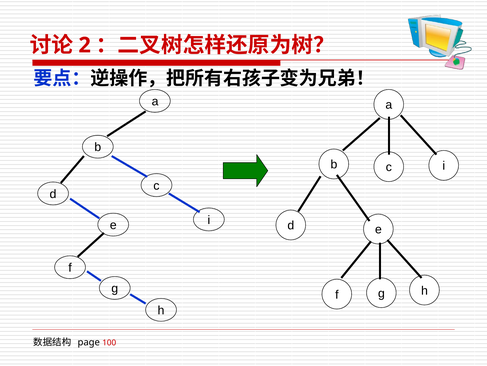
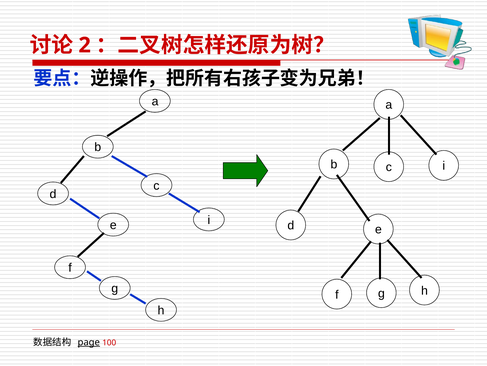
page underline: none -> present
